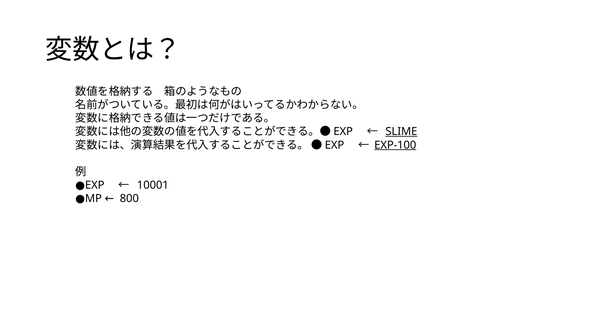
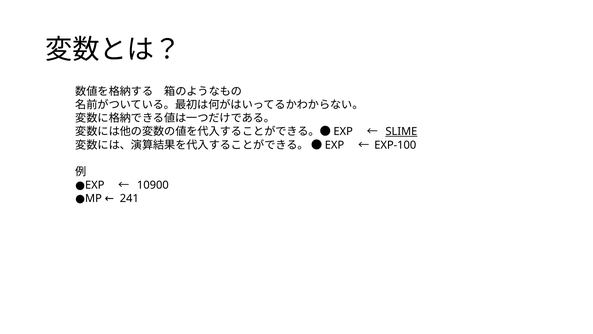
EXP-100 underline: present -> none
10001: 10001 -> 10900
800: 800 -> 241
